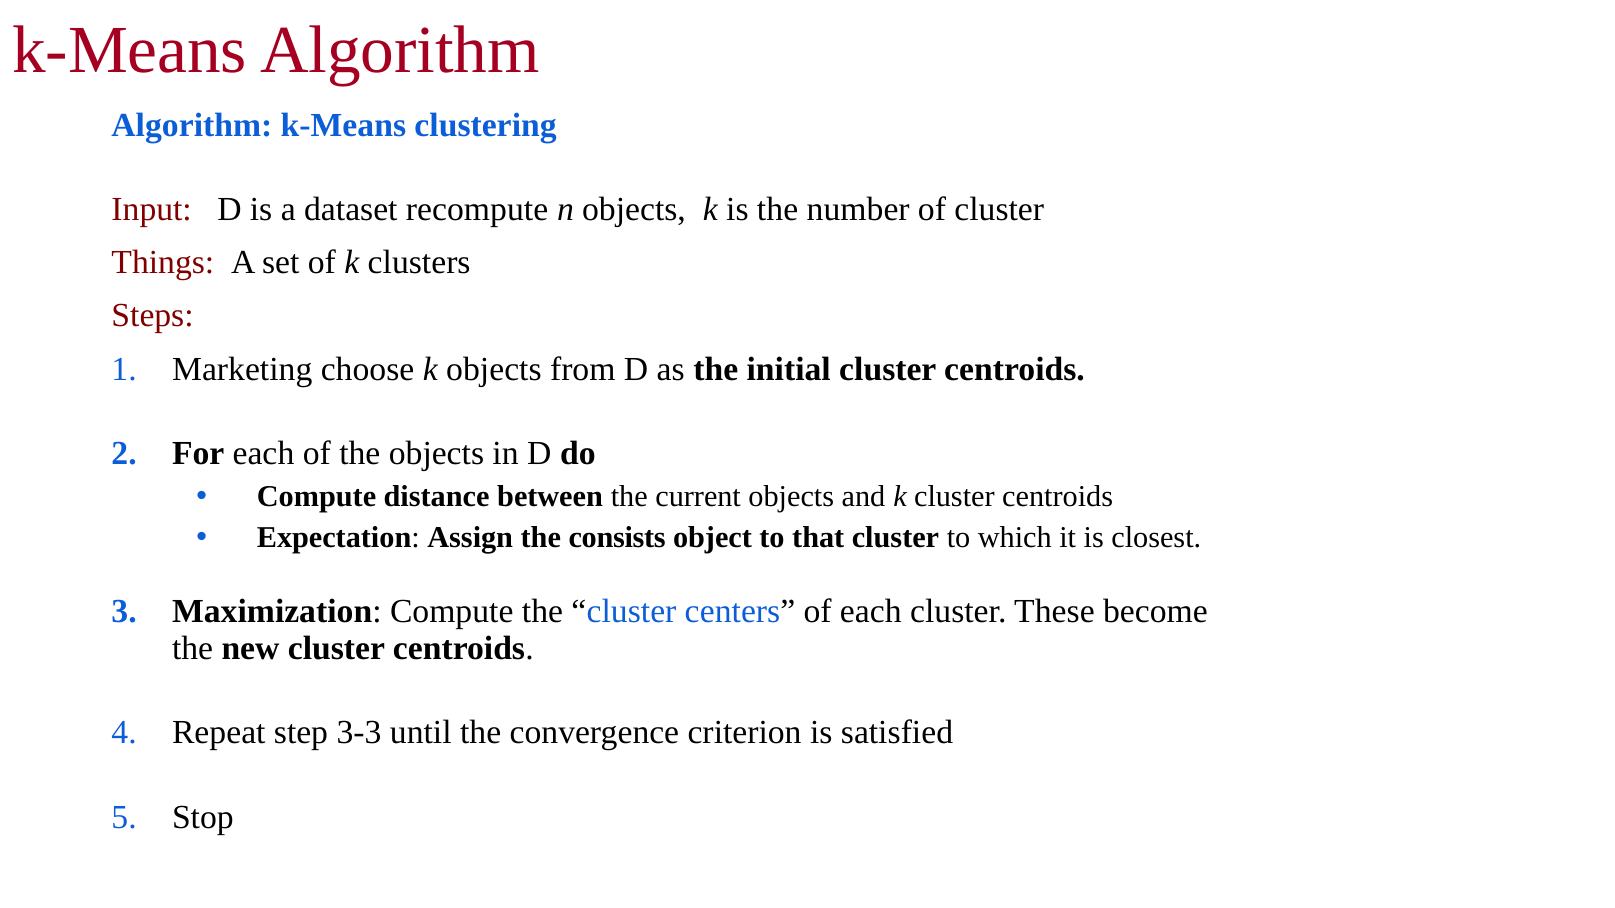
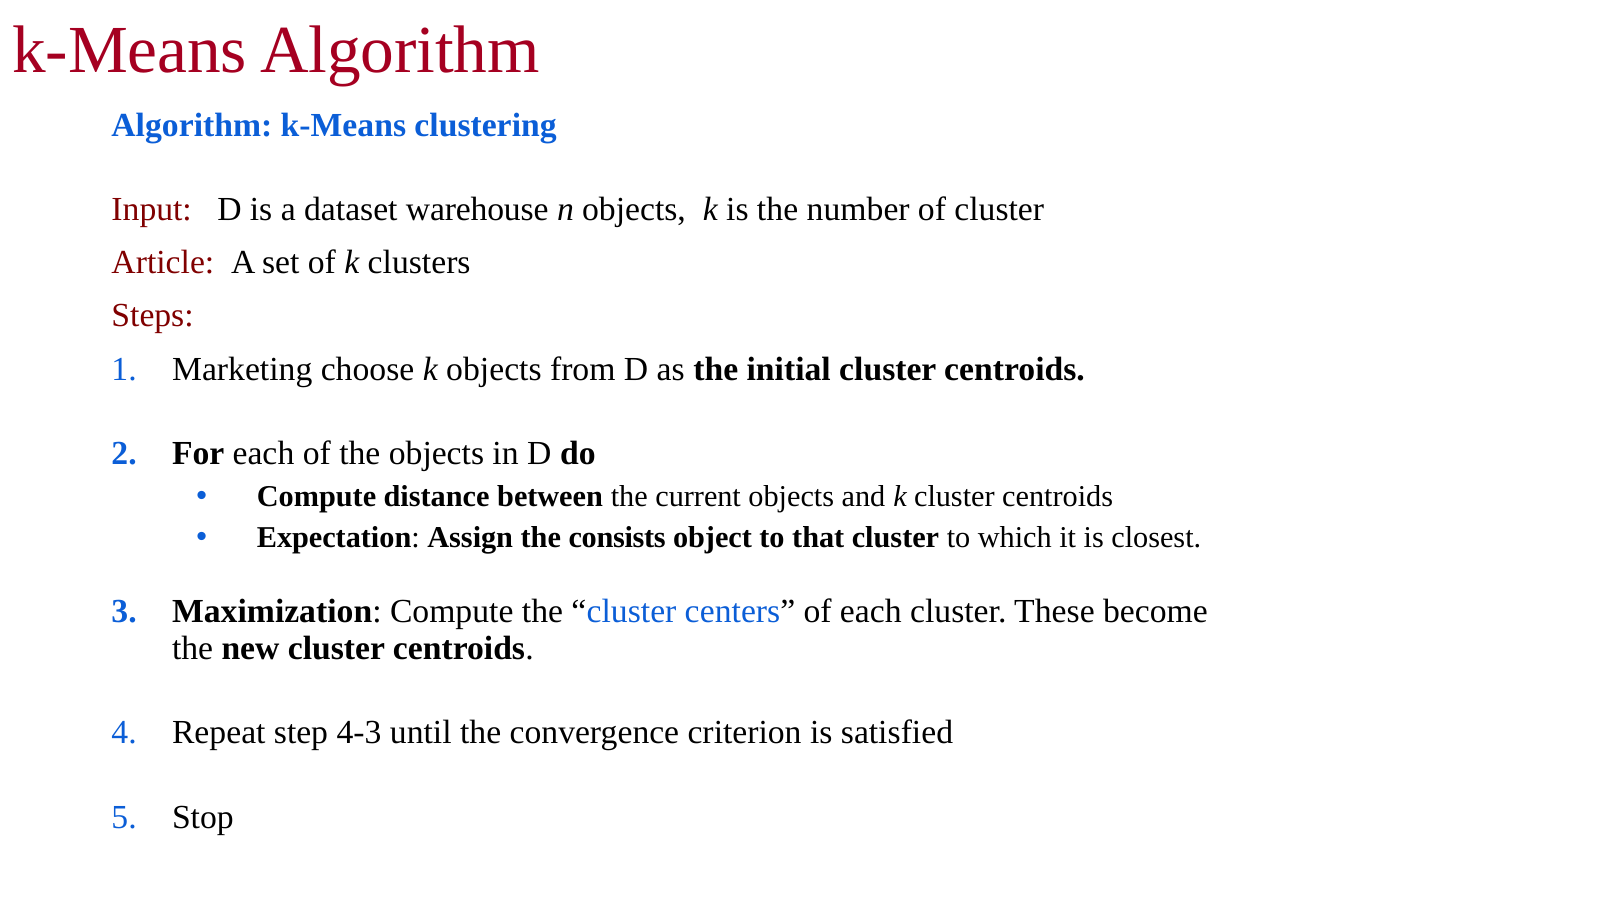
recompute: recompute -> warehouse
Things: Things -> Article
3-3: 3-3 -> 4-3
